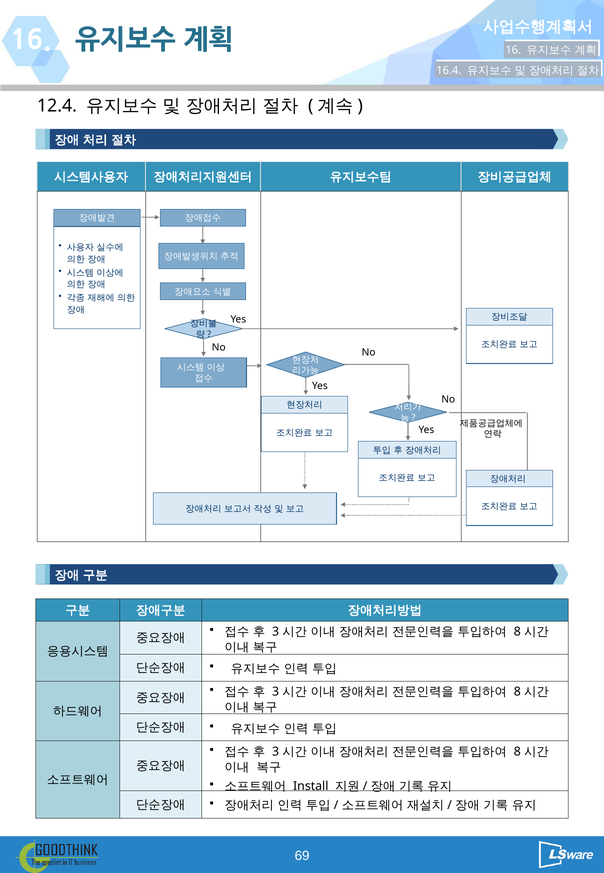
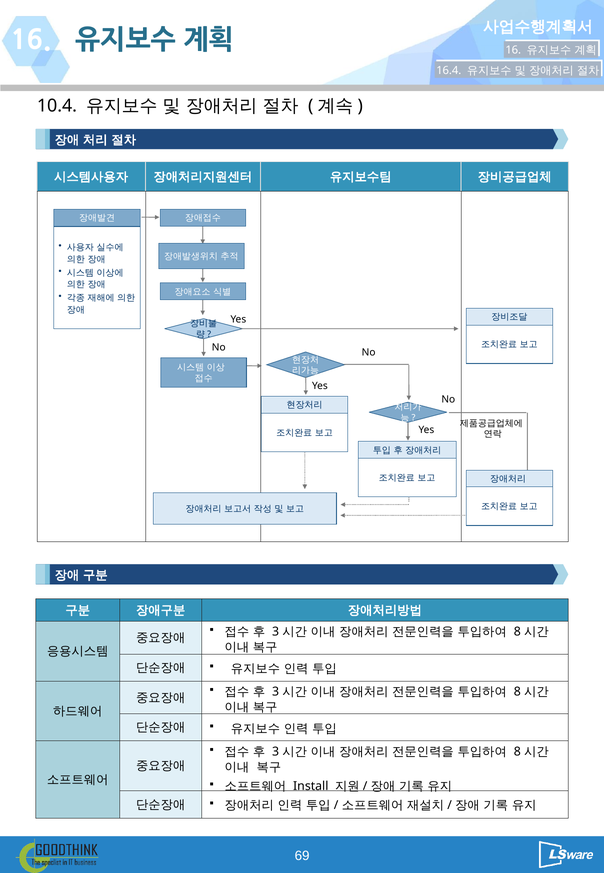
12.4: 12.4 -> 10.4
